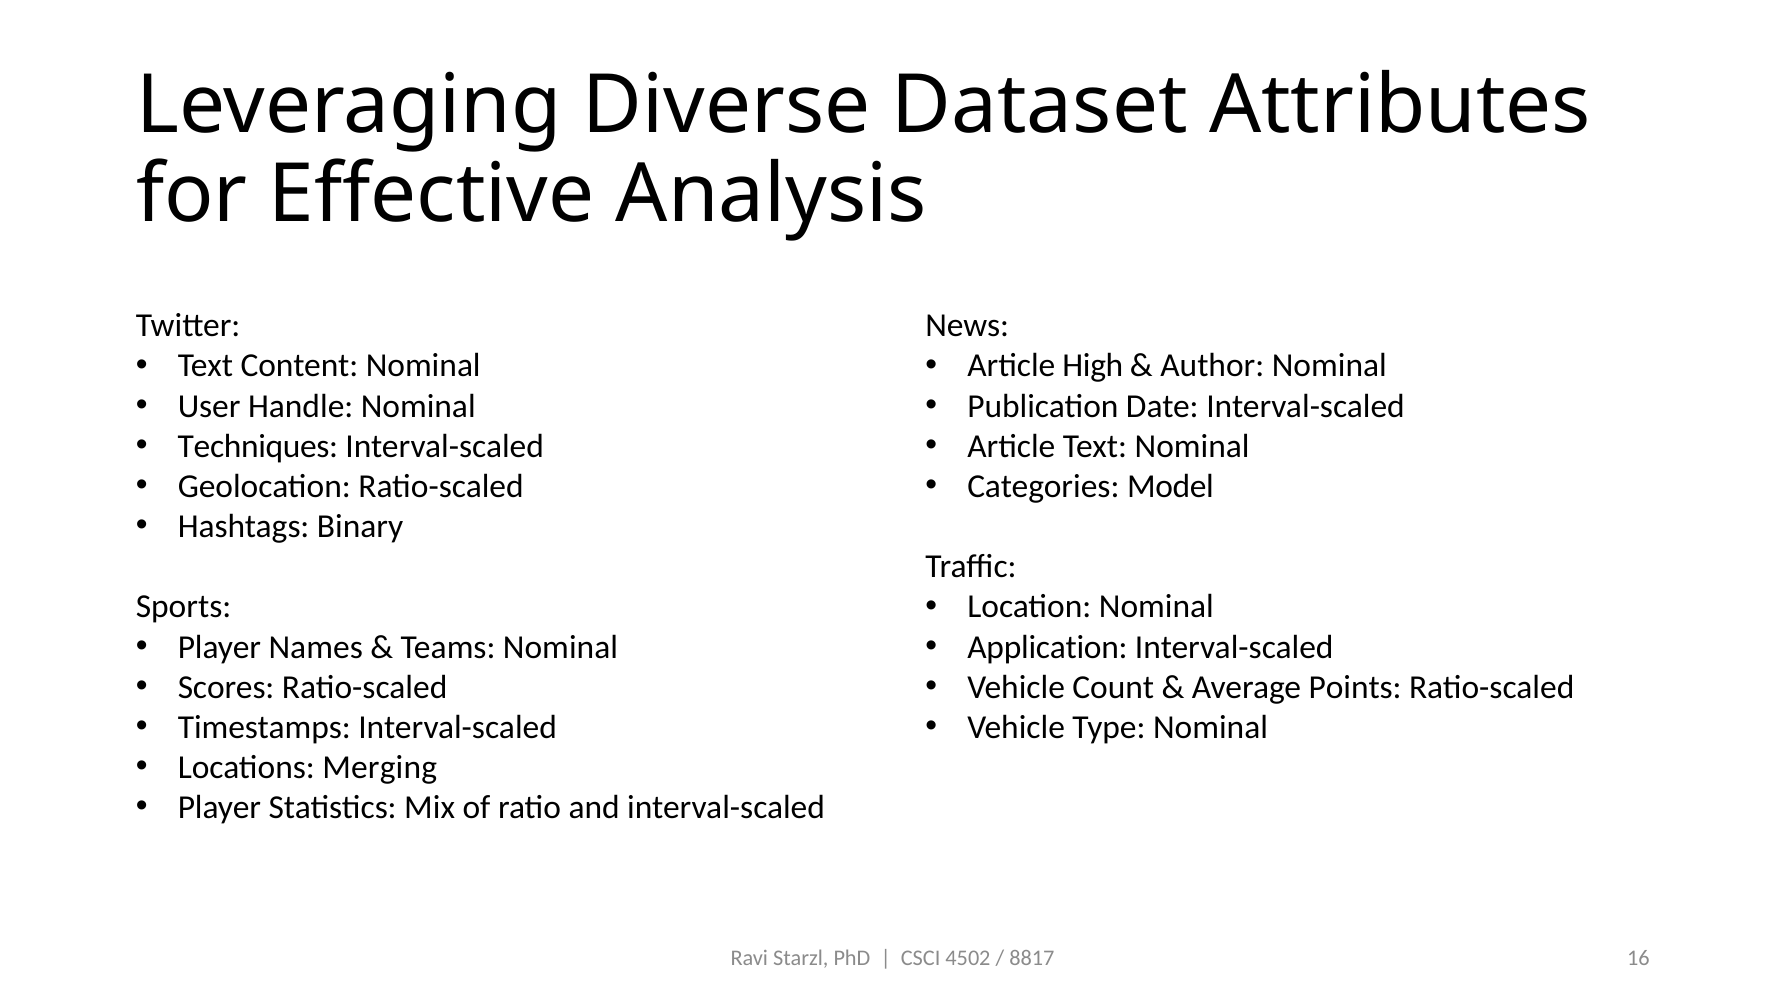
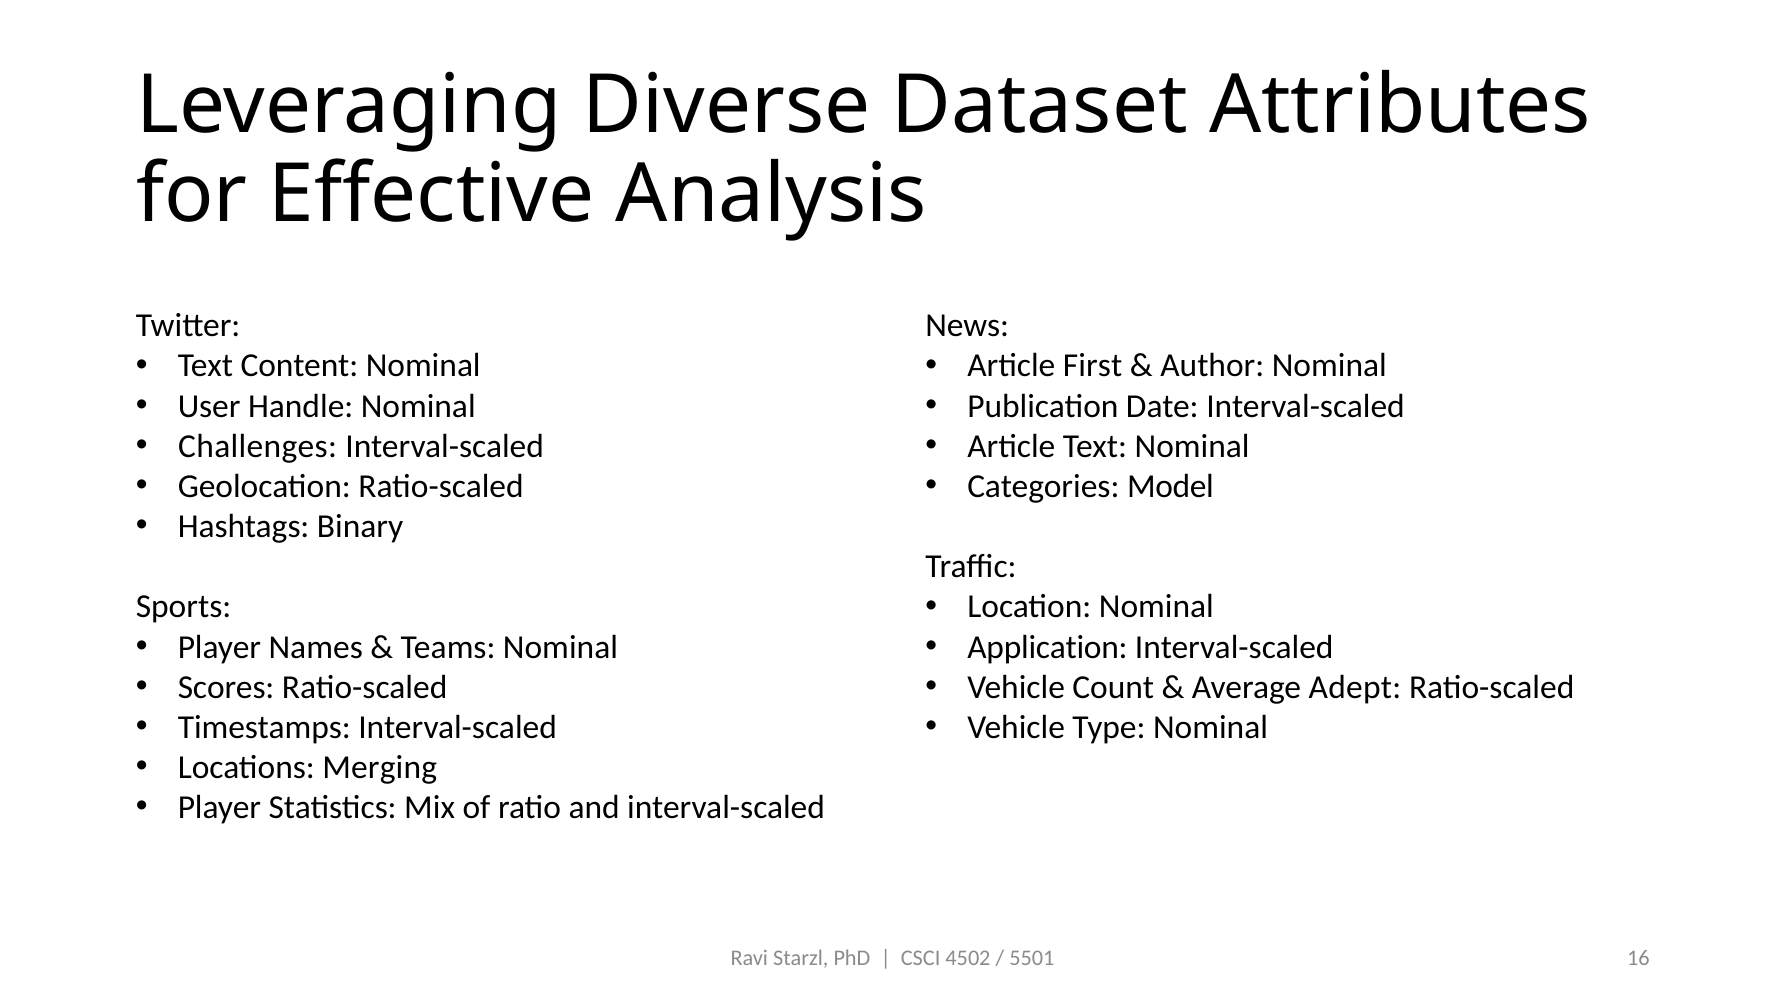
High: High -> First
Techniques: Techniques -> Challenges
Points: Points -> Adept
8817: 8817 -> 5501
